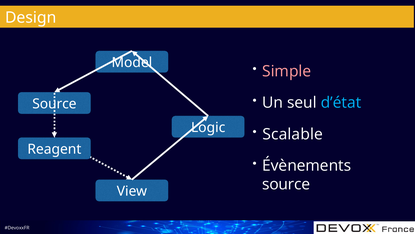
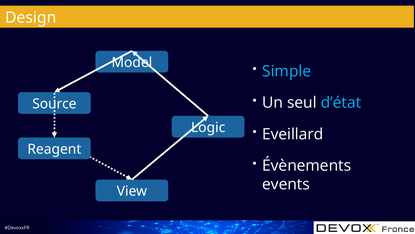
Simple colour: pink -> light blue
Scalable: Scalable -> Eveillard
source at (286, 184): source -> events
